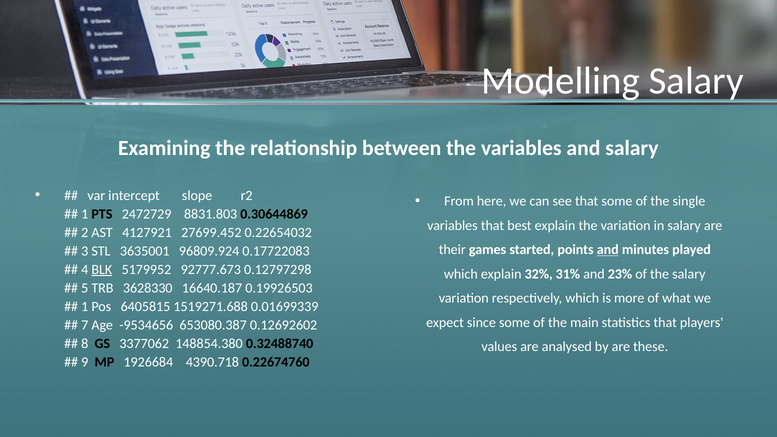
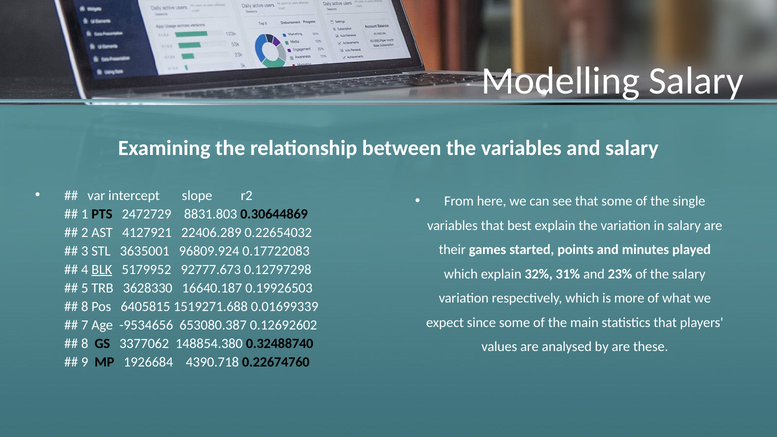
27699.452: 27699.452 -> 22406.289
and at (608, 250) underline: present -> none
1 at (85, 307): 1 -> 8
